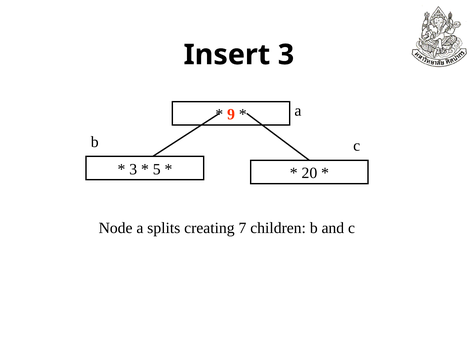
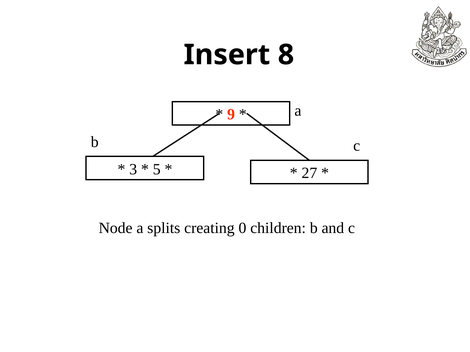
Insert 3: 3 -> 8
20: 20 -> 27
7: 7 -> 0
